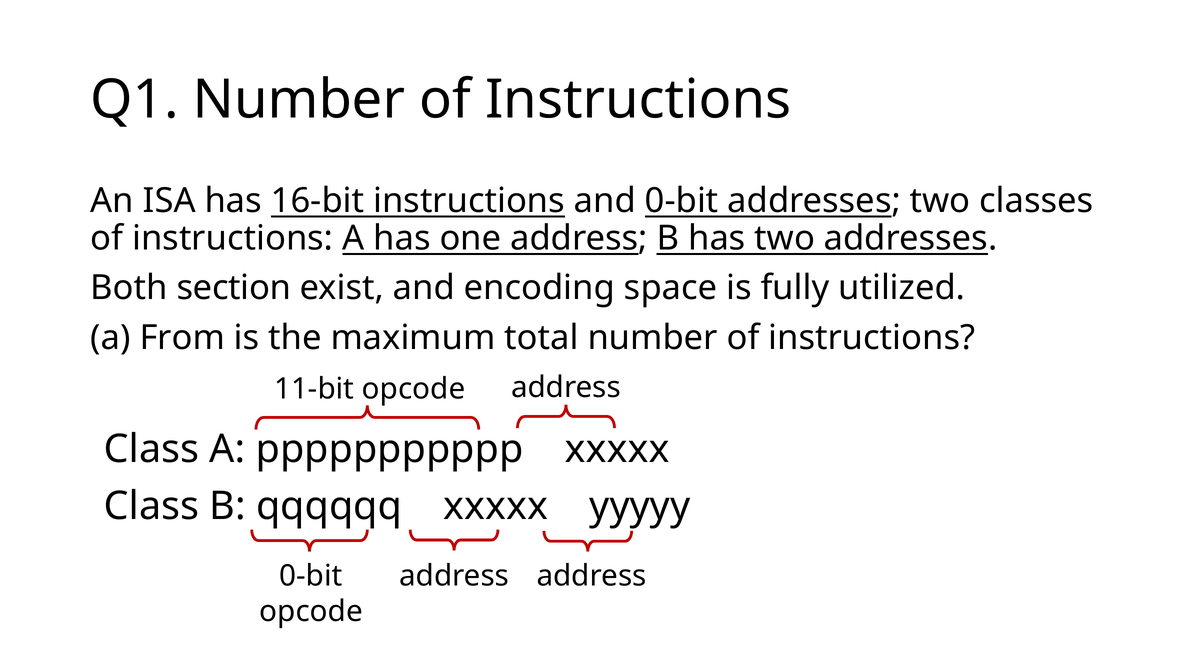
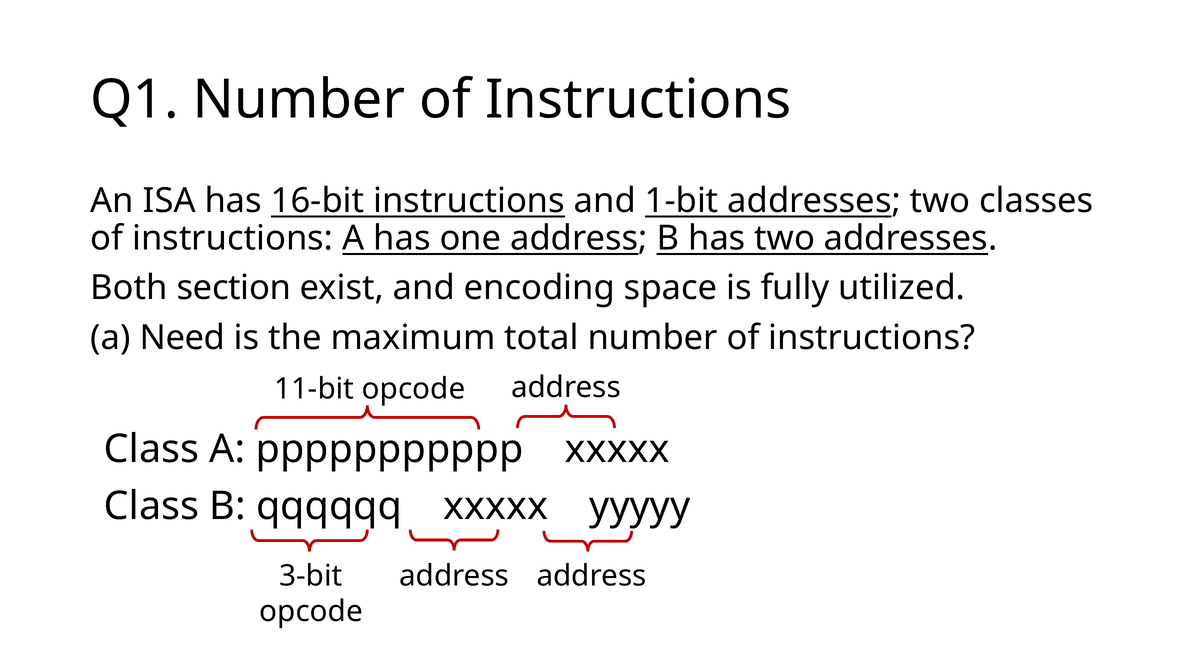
and 0-bit: 0-bit -> 1-bit
From: From -> Need
0-bit at (311, 575): 0-bit -> 3-bit
